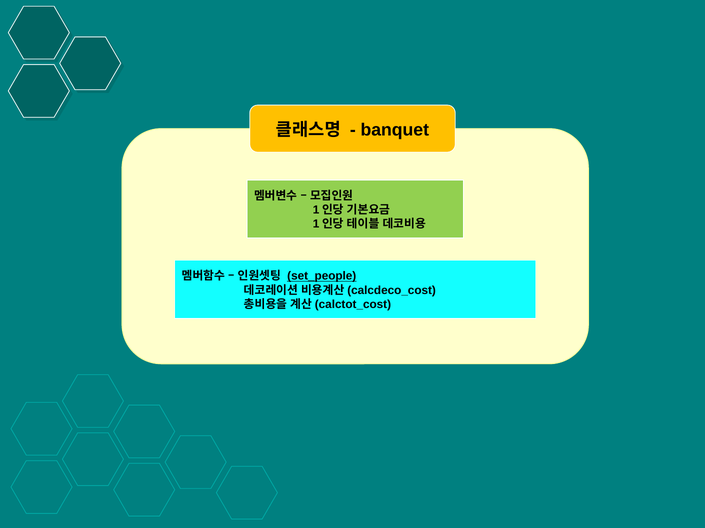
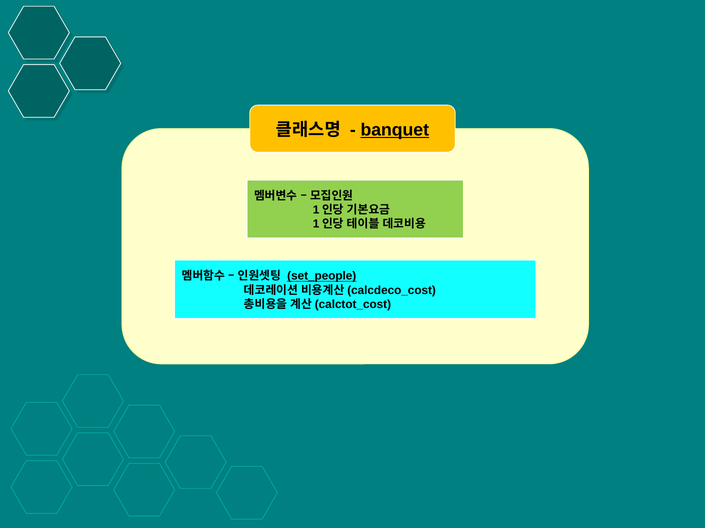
banquet underline: none -> present
